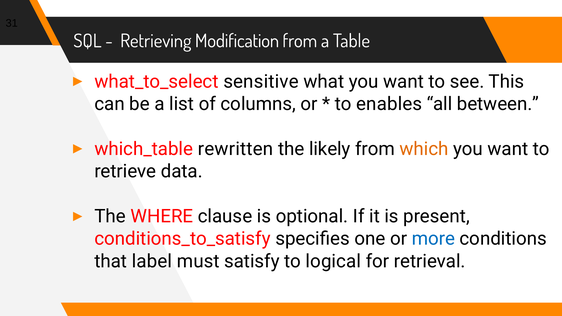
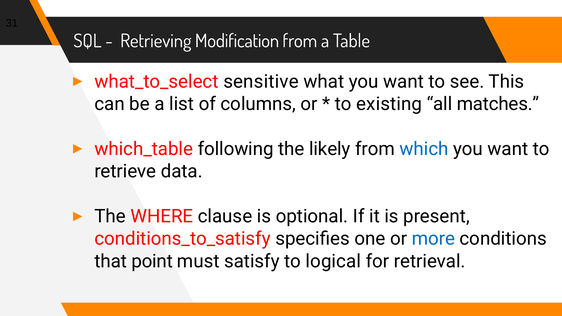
enables: enables -> existing
between: between -> matches
rewritten: rewritten -> following
which colour: orange -> blue
label: label -> point
